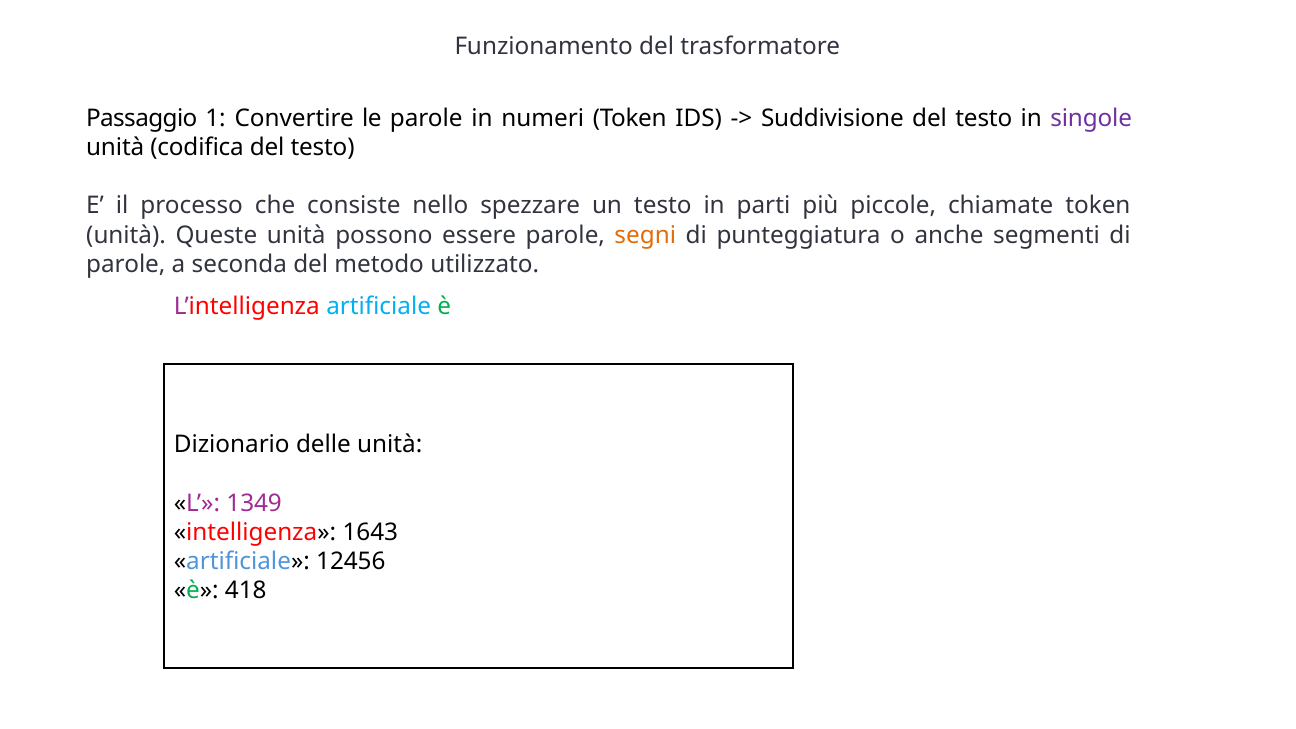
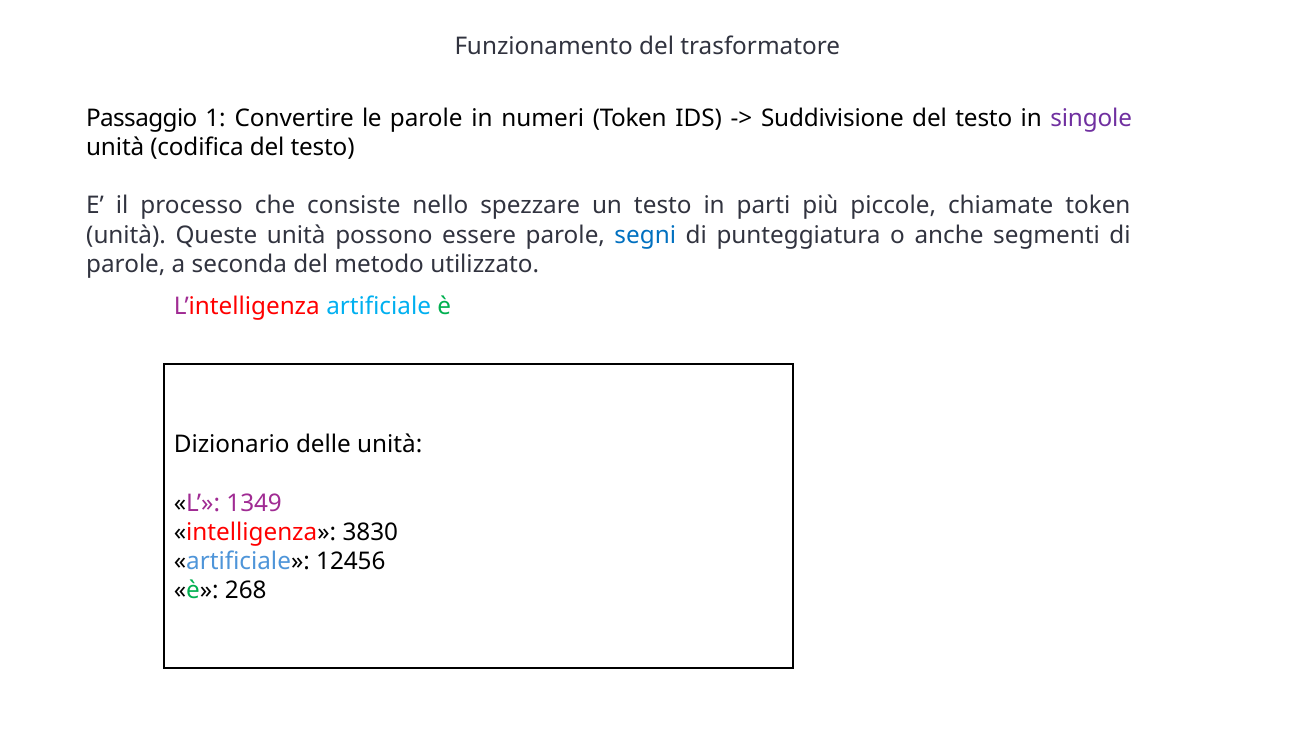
segni colour: orange -> blue
1643: 1643 -> 3830
418: 418 -> 268
